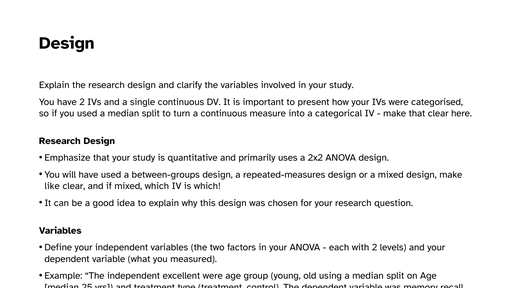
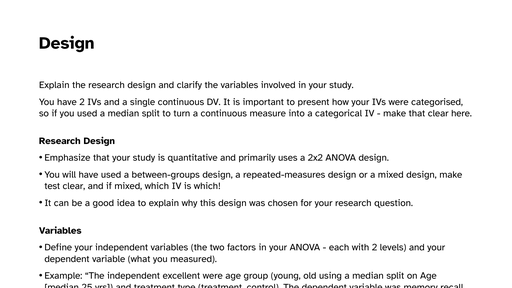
like: like -> test
